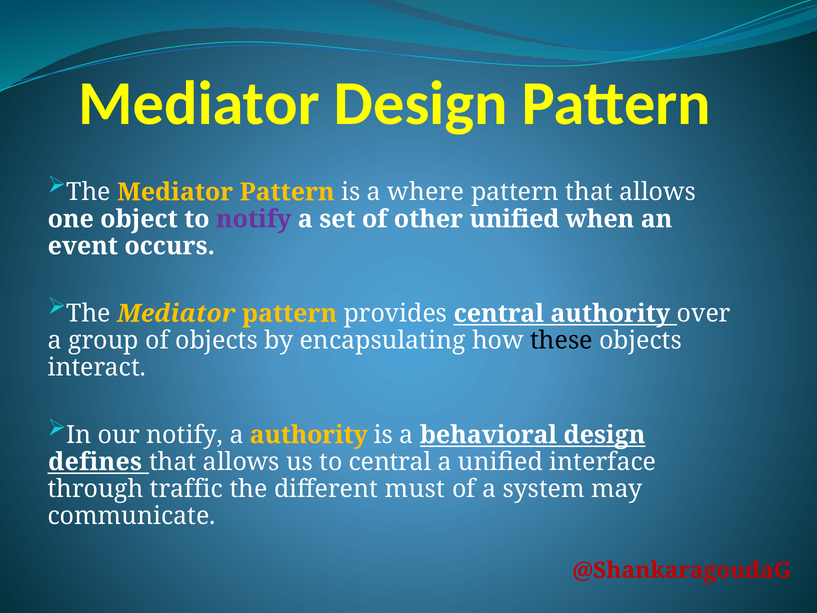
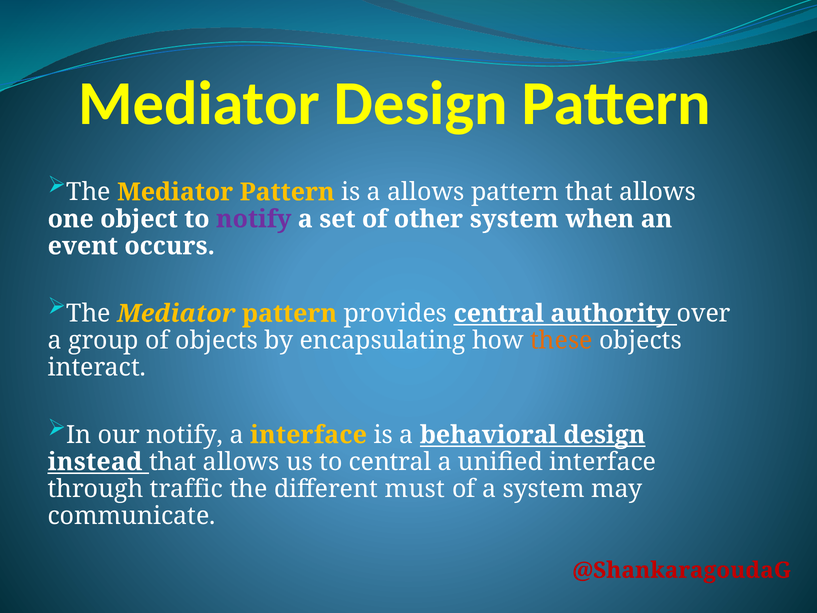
a where: where -> allows
other unified: unified -> system
these colour: black -> orange
a authority: authority -> interface
defines: defines -> instead
